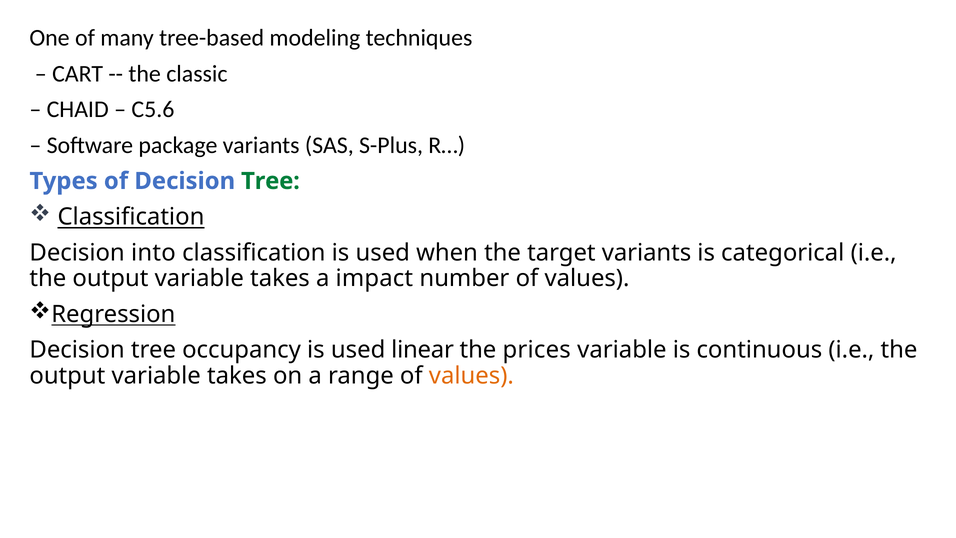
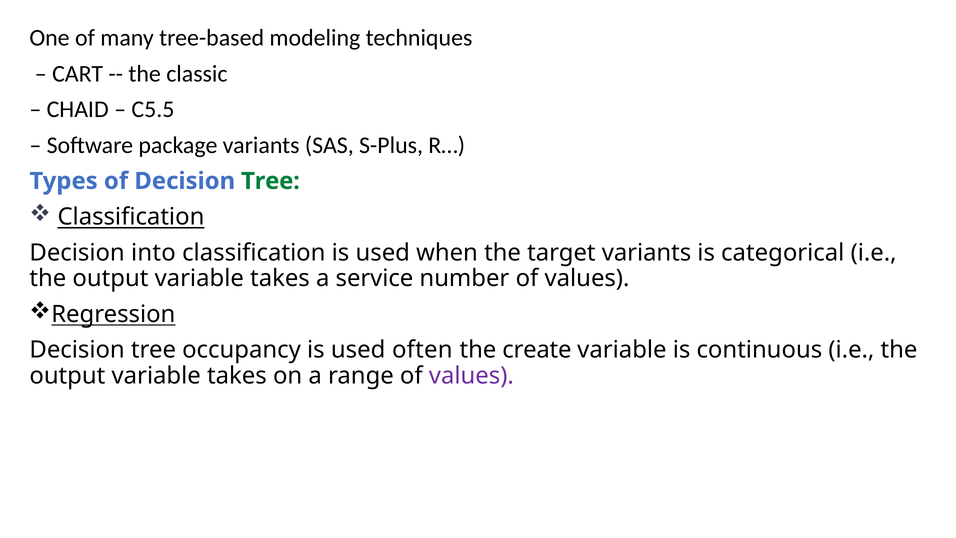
C5.6: C5.6 -> C5.5
impact: impact -> service
linear: linear -> often
prices: prices -> create
values at (471, 376) colour: orange -> purple
